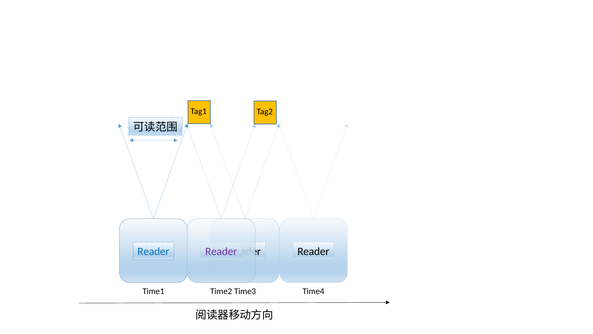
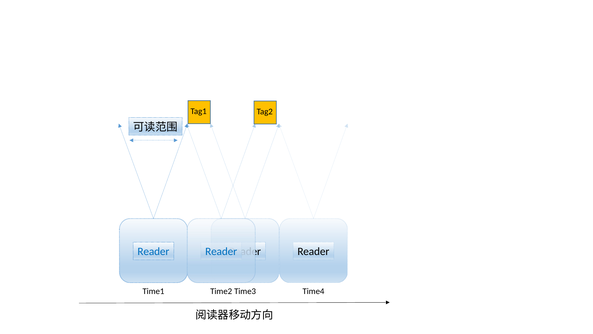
Reader at (221, 251) colour: purple -> blue
